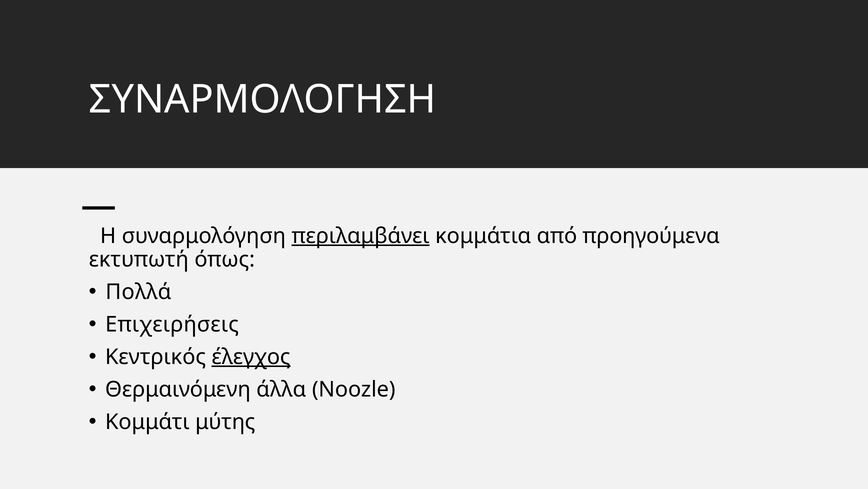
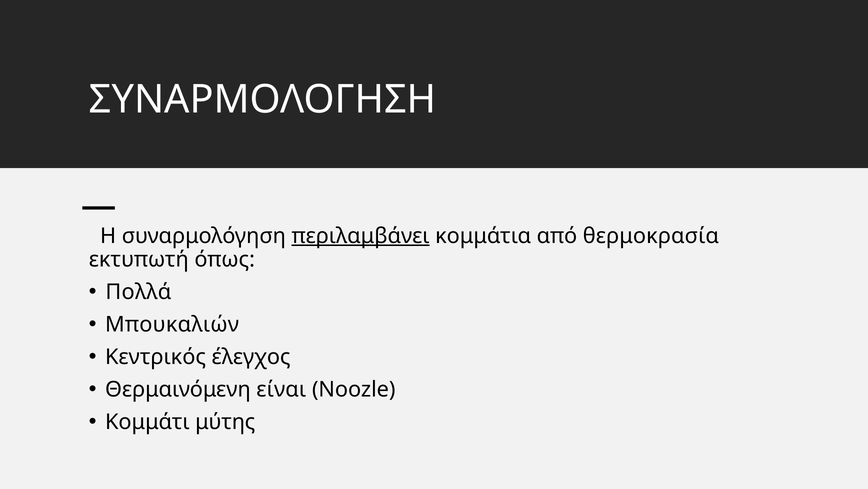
προηγούμενα: προηγούμενα -> θερμοκρασία
Επιχειρήσεις: Επιχειρήσεις -> Μπουκαλιών
έλεγχος underline: present -> none
άλλα: άλλα -> είναι
